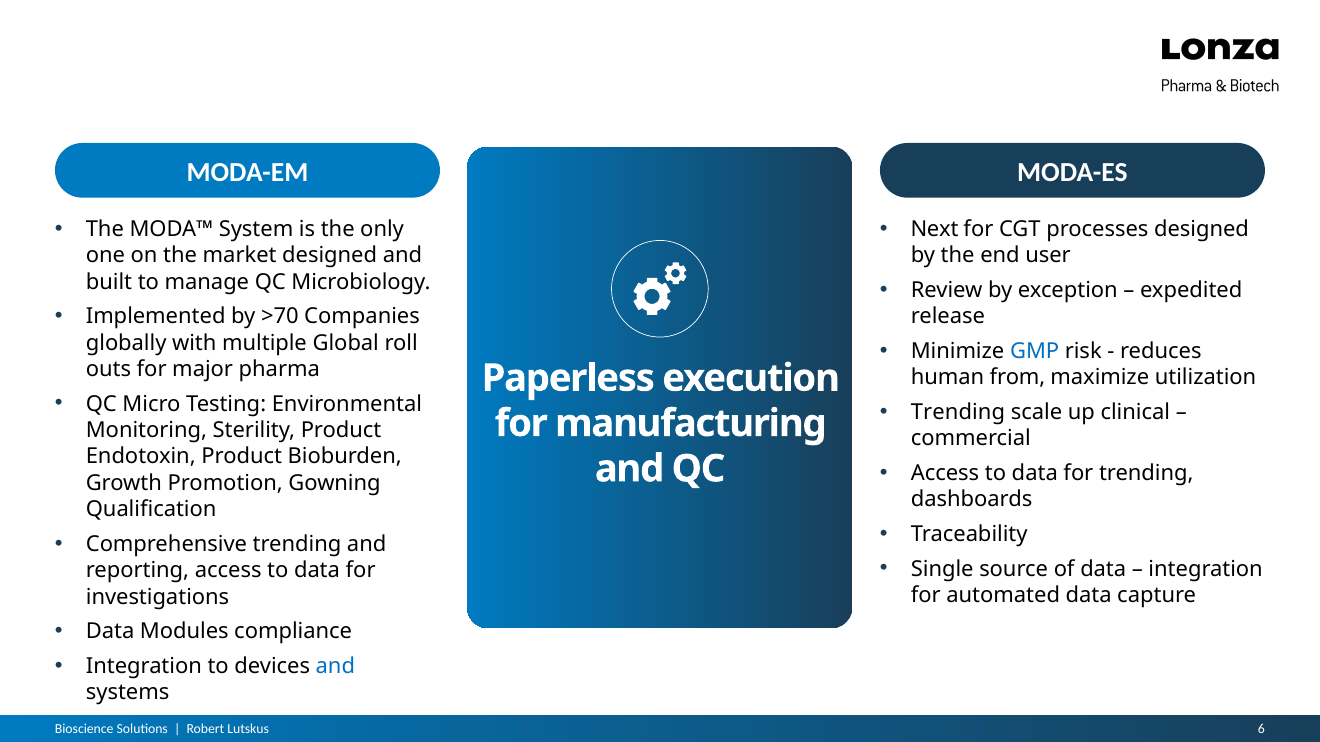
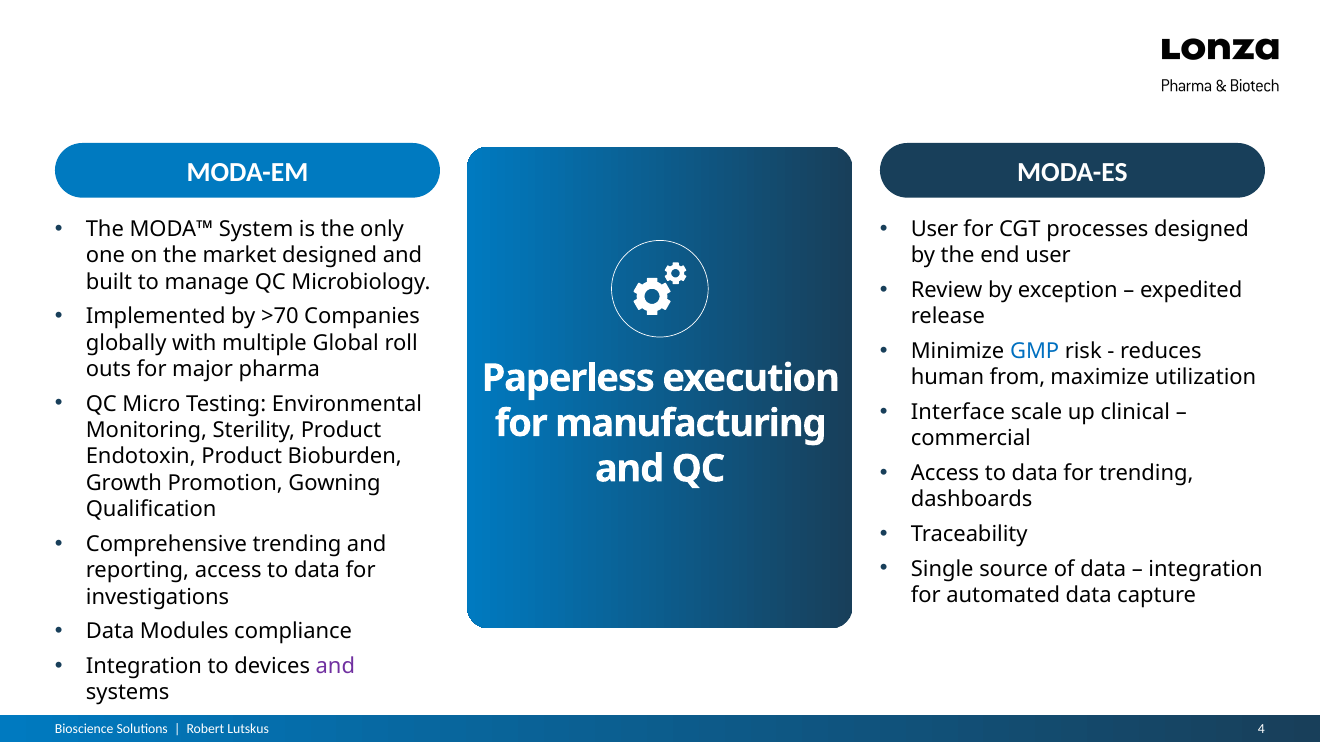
Next at (935, 229): Next -> User
Trending at (958, 413): Trending -> Interface
and at (335, 667) colour: blue -> purple
6: 6 -> 4
